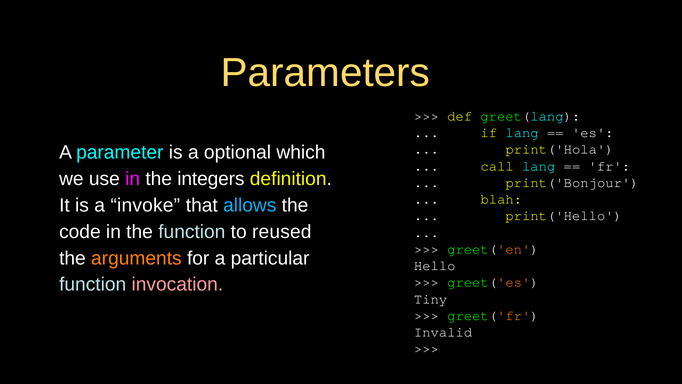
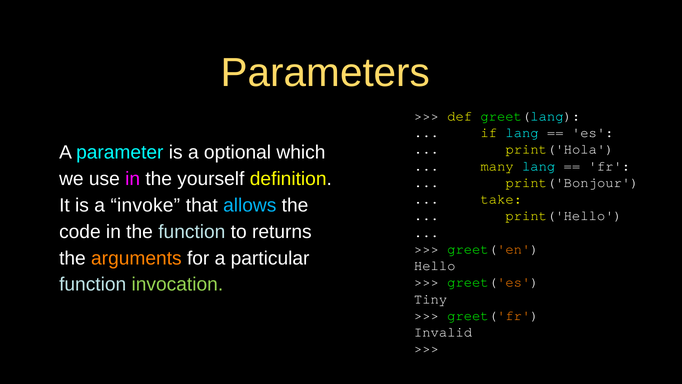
call: call -> many
integers: integers -> yourself
blah: blah -> take
reused: reused -> returns
invocation colour: pink -> light green
